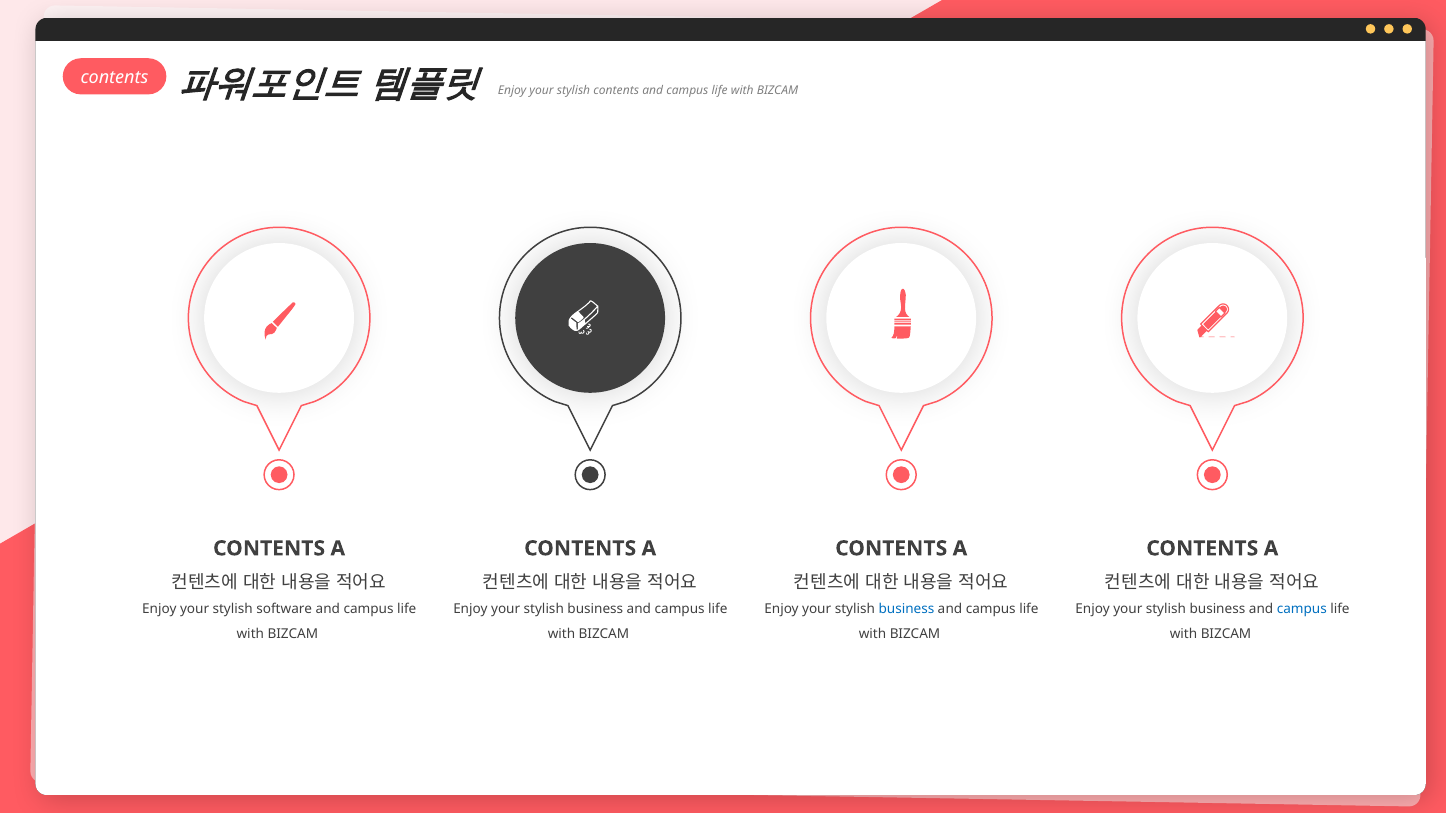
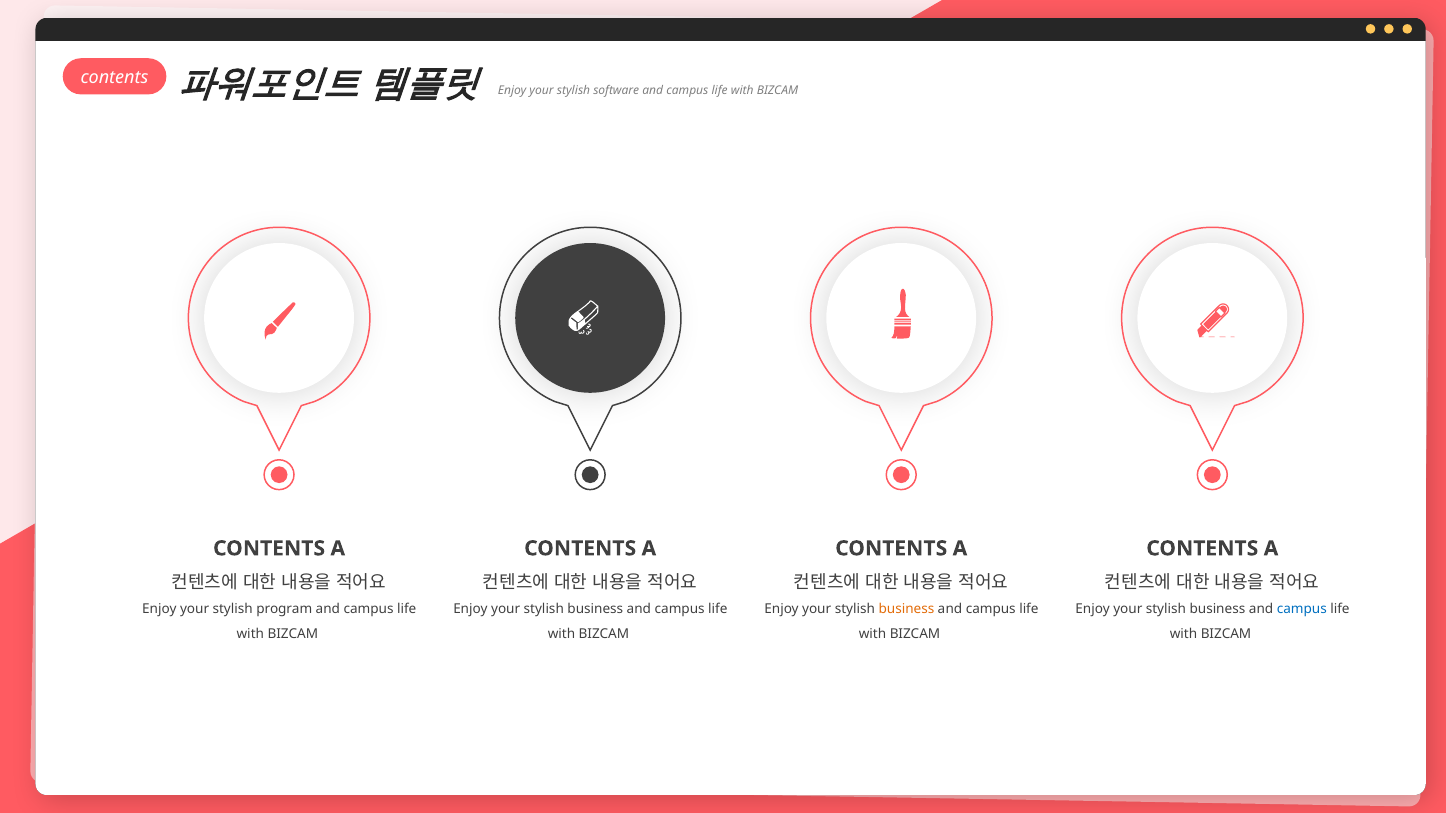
stylish contents: contents -> software
software: software -> program
business at (906, 610) colour: blue -> orange
